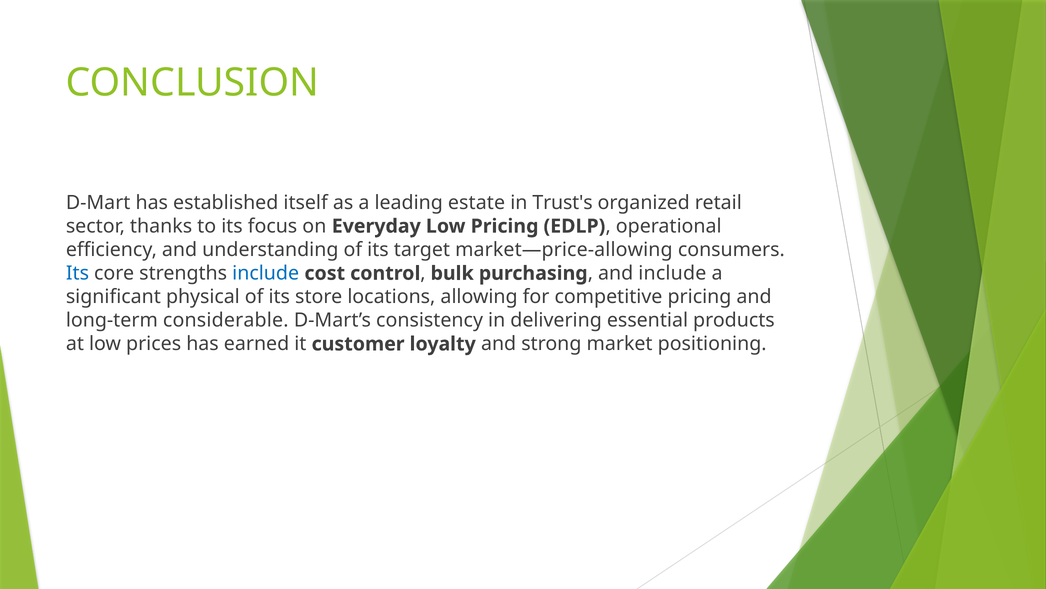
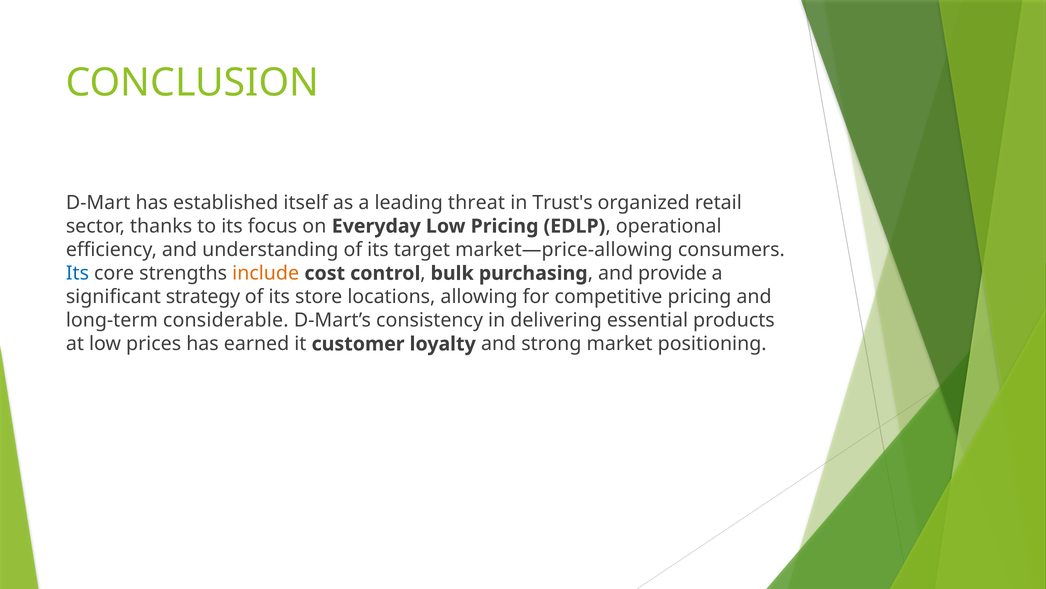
estate: estate -> threat
include at (266, 273) colour: blue -> orange
and include: include -> provide
physical: physical -> strategy
